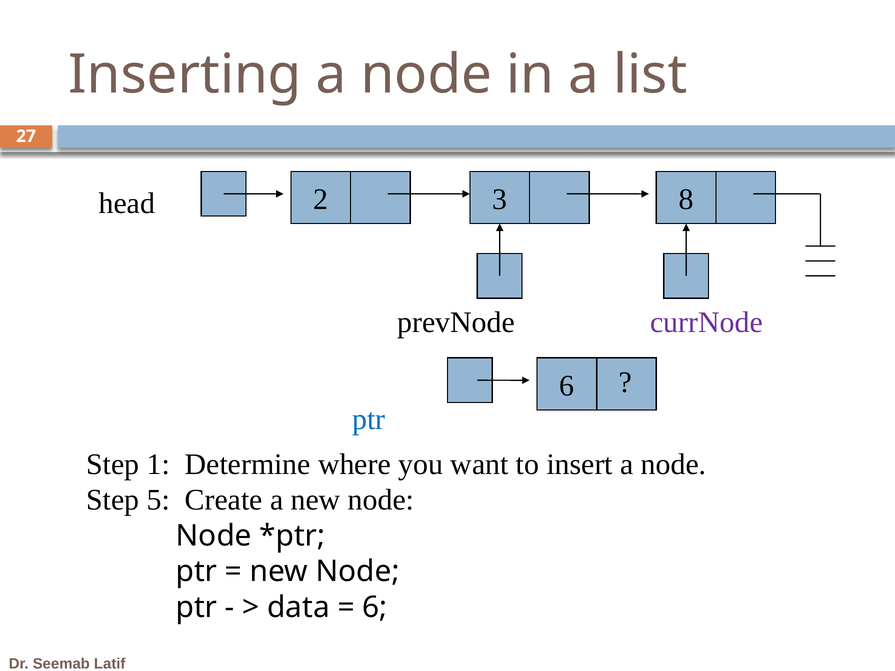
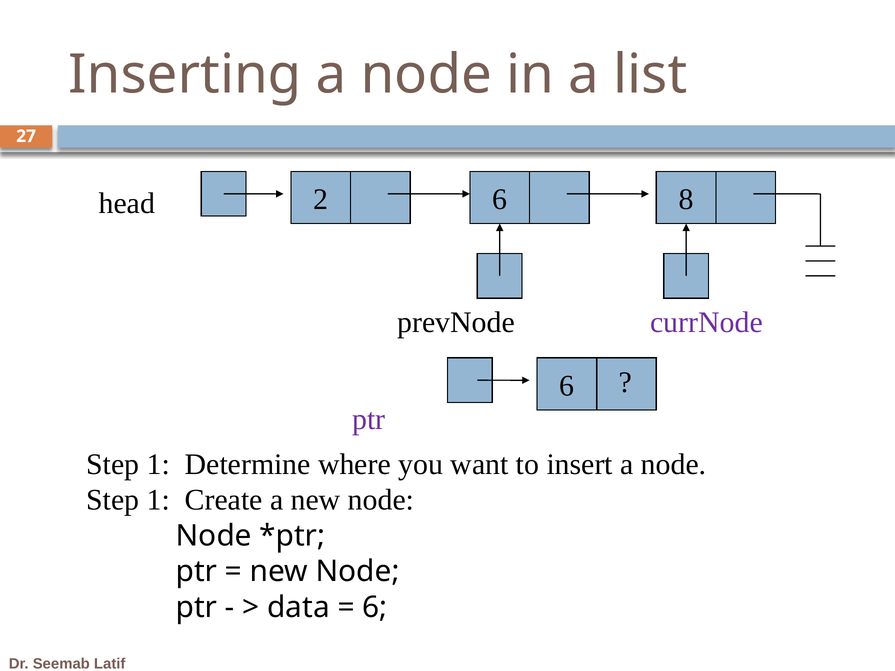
2 3: 3 -> 6
ptr at (369, 420) colour: blue -> purple
5 at (158, 500): 5 -> 1
